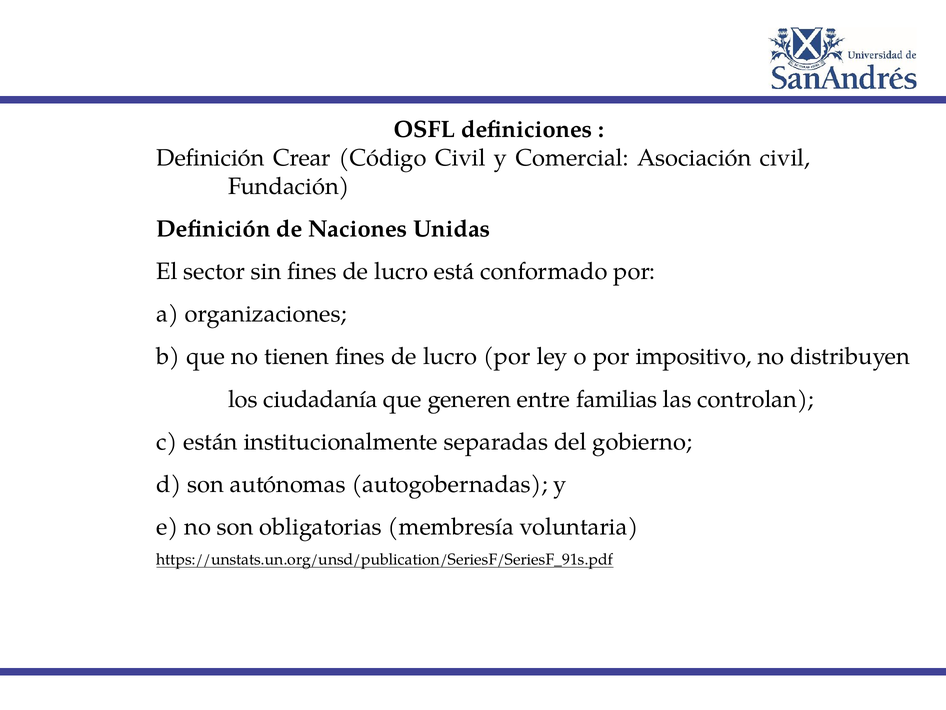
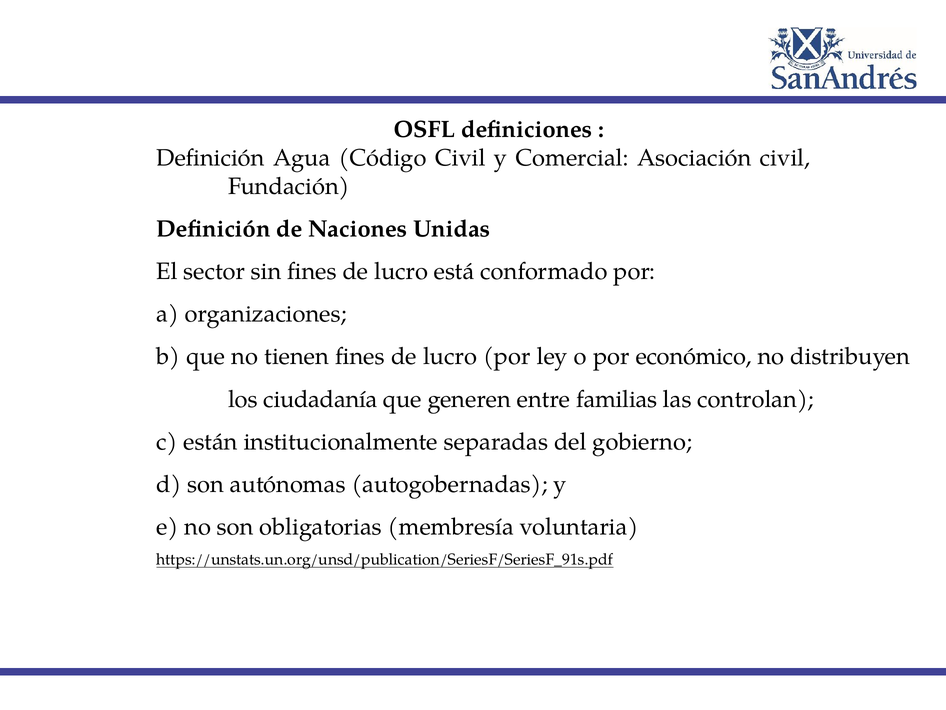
Crear: Crear -> Agua
impositivo: impositivo -> económico
